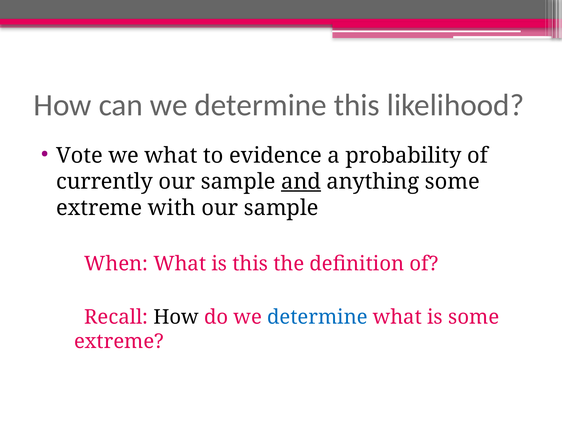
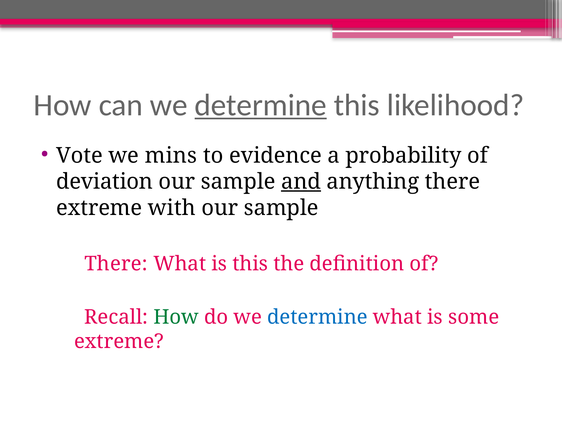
determine at (261, 105) underline: none -> present
we what: what -> mins
currently: currently -> deviation
anything some: some -> there
When at (116, 264): When -> There
How at (176, 318) colour: black -> green
